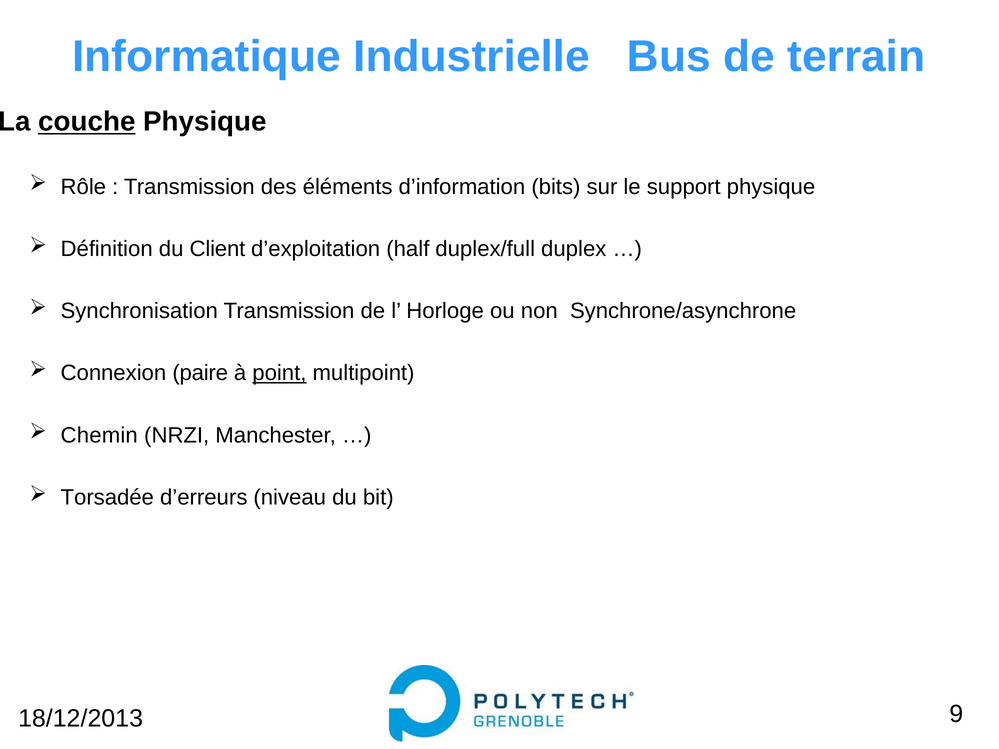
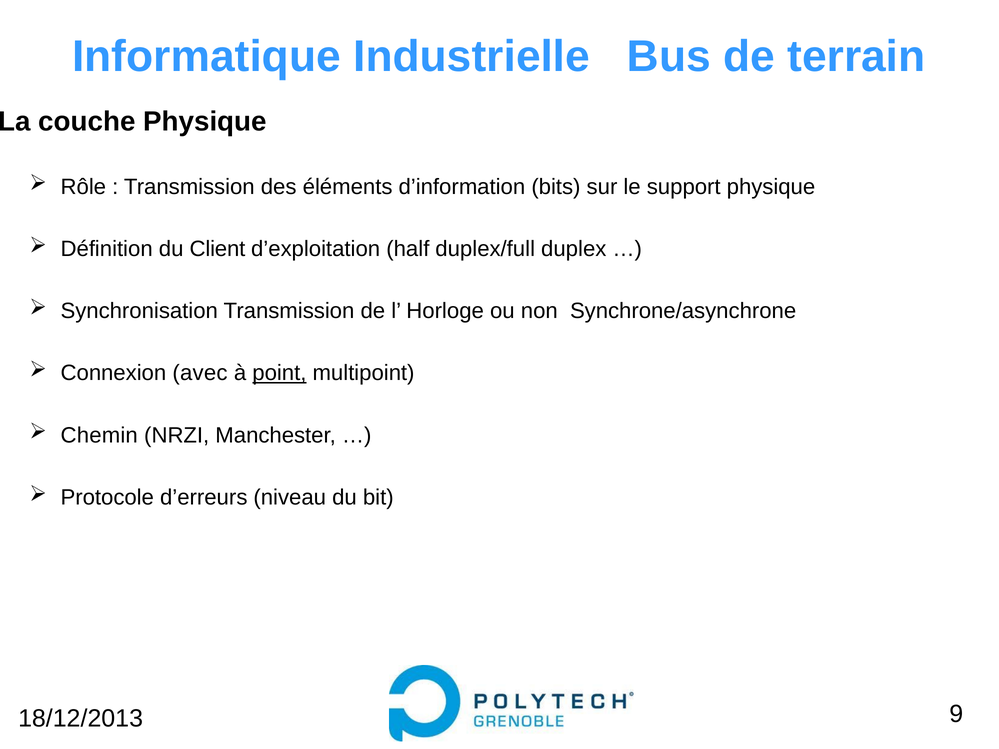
couche underline: present -> none
paire: paire -> avec
Torsadée: Torsadée -> Protocole
